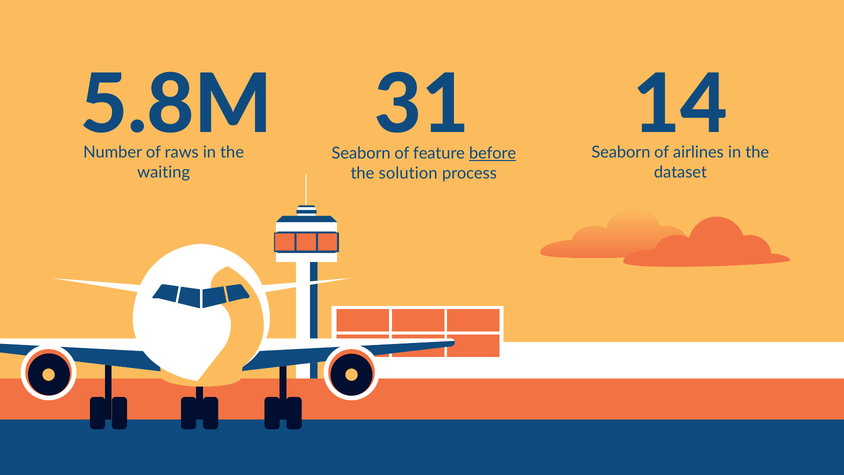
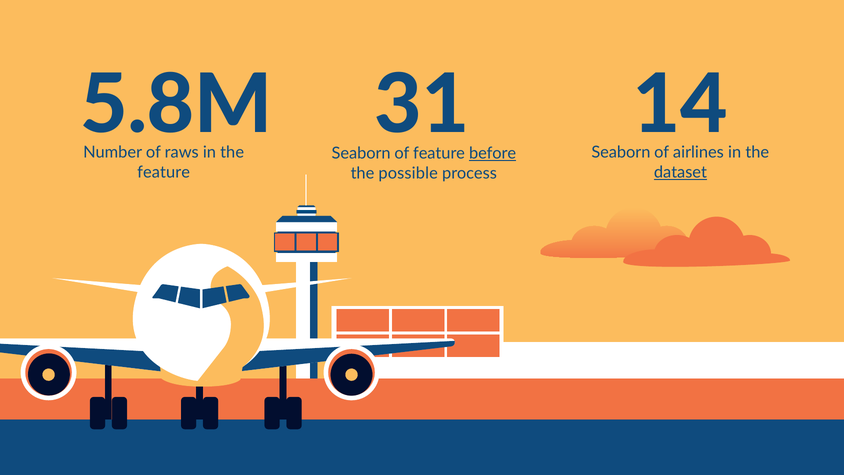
waiting at (164, 172): waiting -> feature
dataset underline: none -> present
solution: solution -> possible
